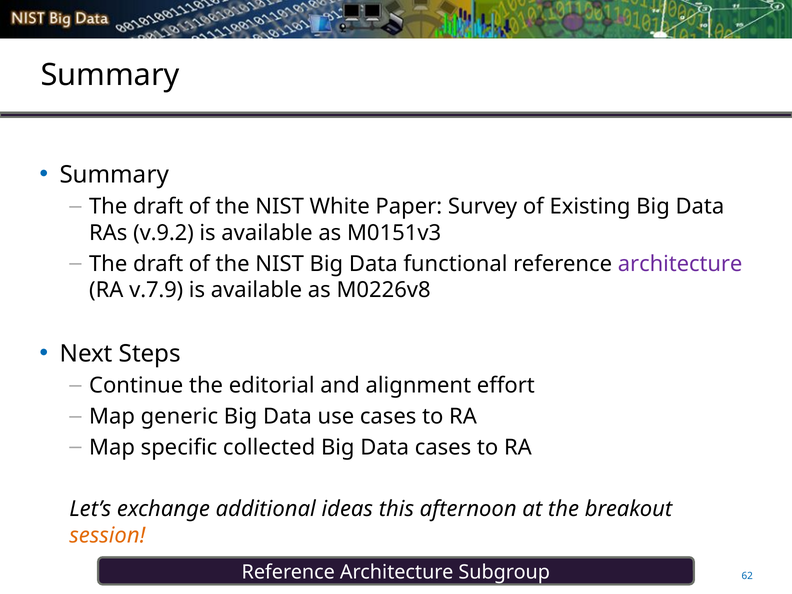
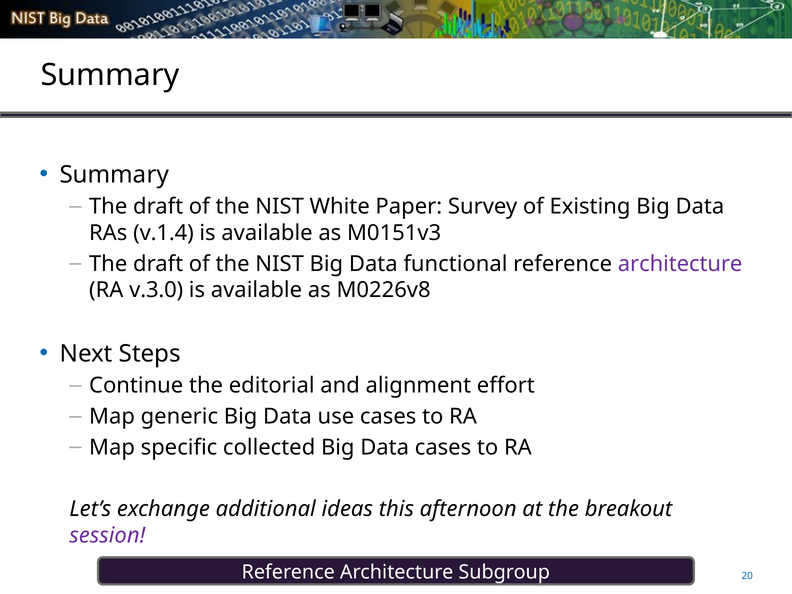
v.9.2: v.9.2 -> v.1.4
v.7.9: v.7.9 -> v.3.0
session colour: orange -> purple
62: 62 -> 20
